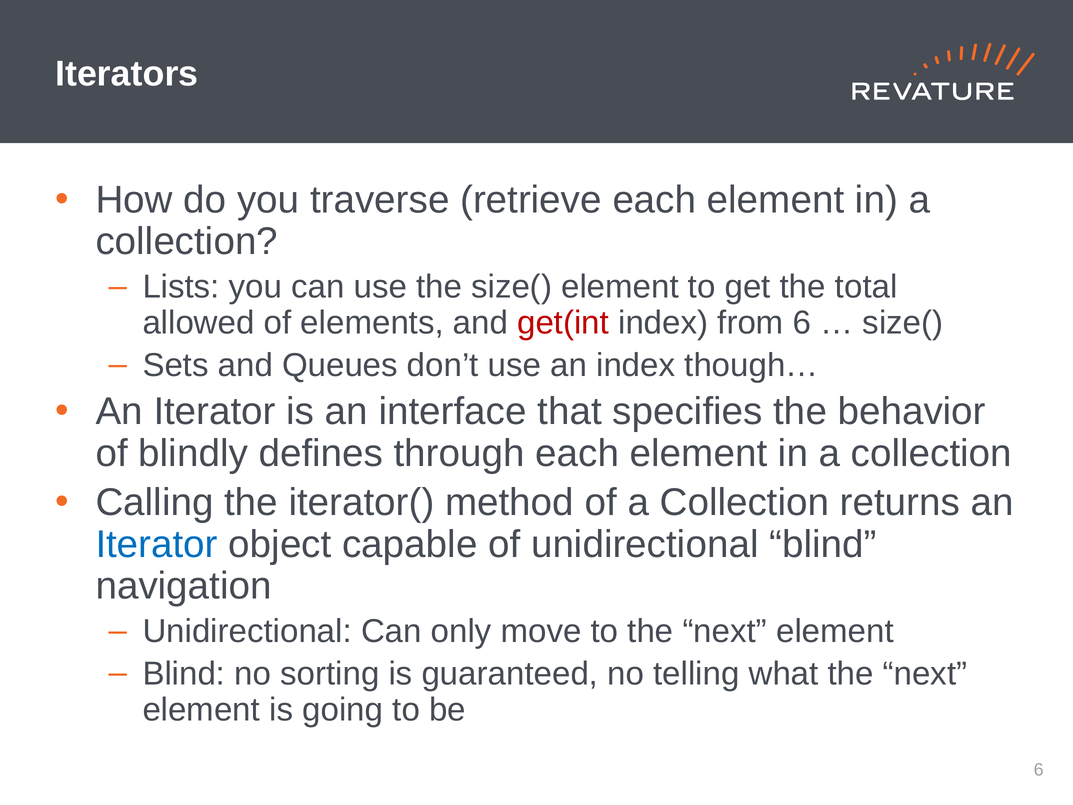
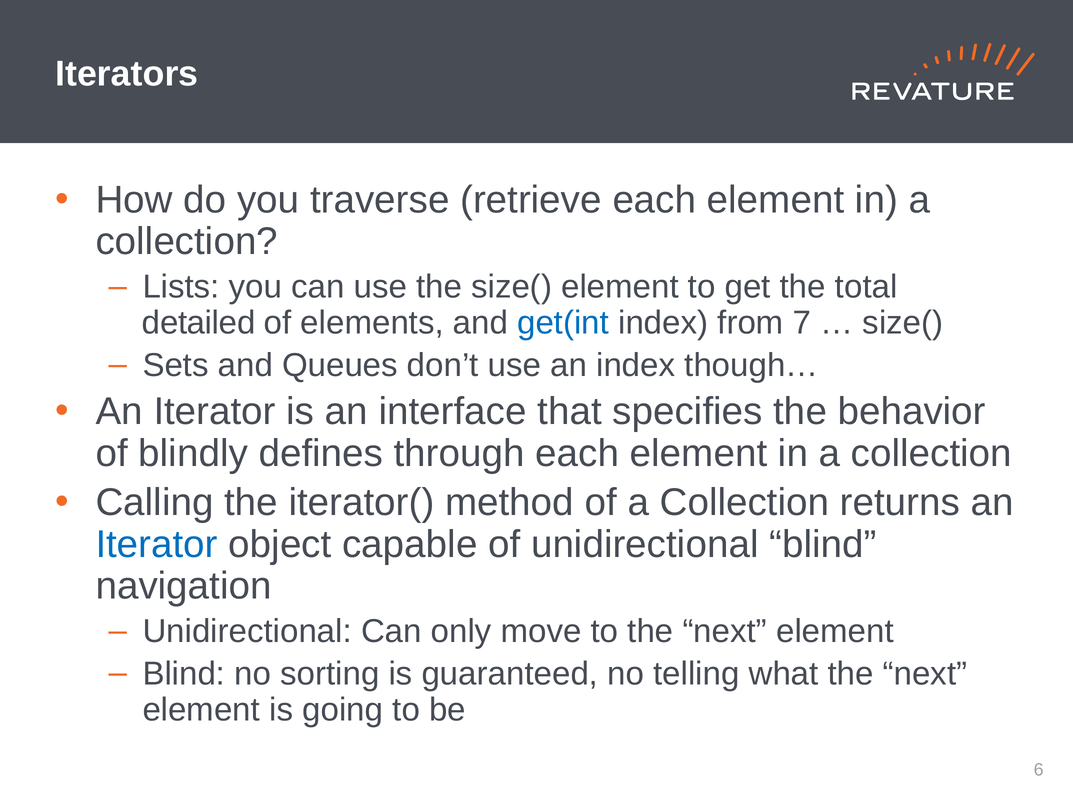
allowed: allowed -> detailed
get(int colour: red -> blue
from 6: 6 -> 7
